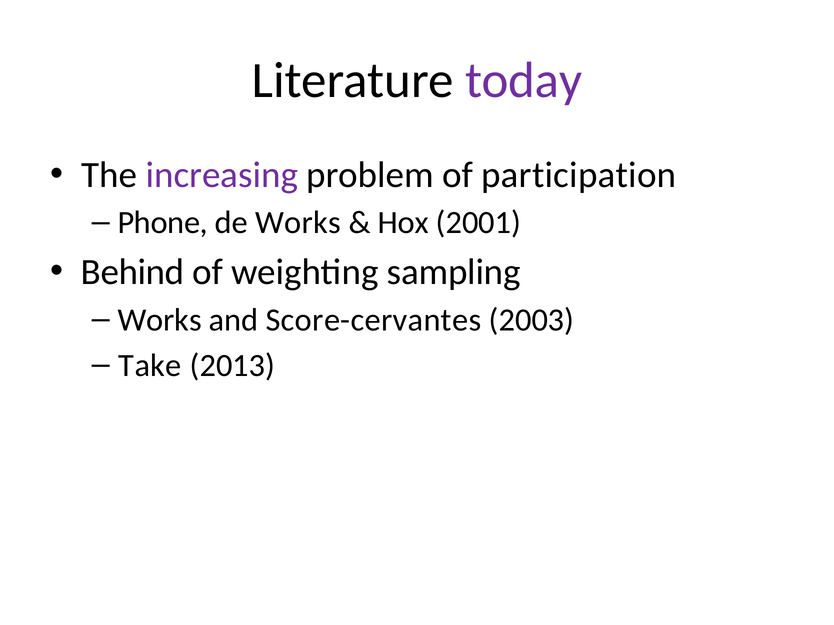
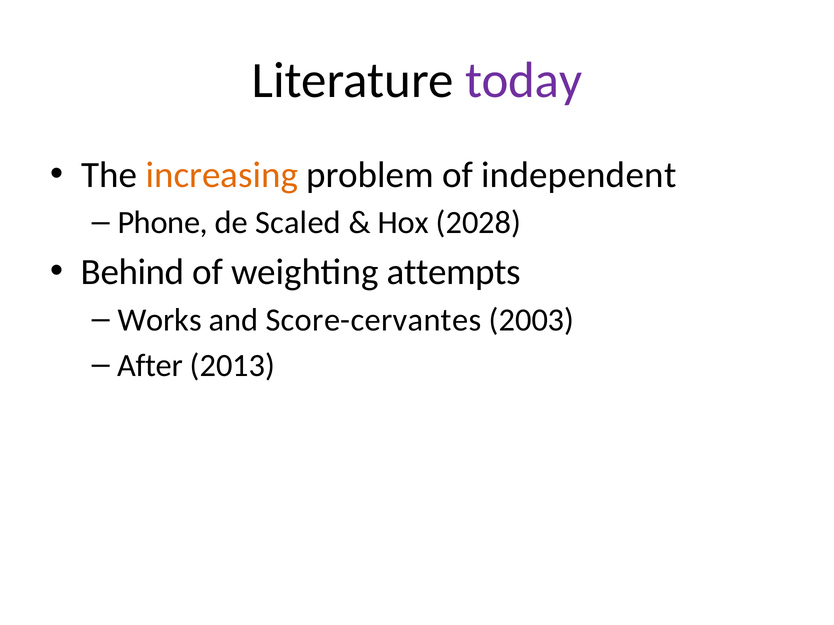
increasing colour: purple -> orange
participation: participation -> independent
de Works: Works -> Scaled
2001: 2001 -> 2028
sampling: sampling -> attempts
Take: Take -> After
